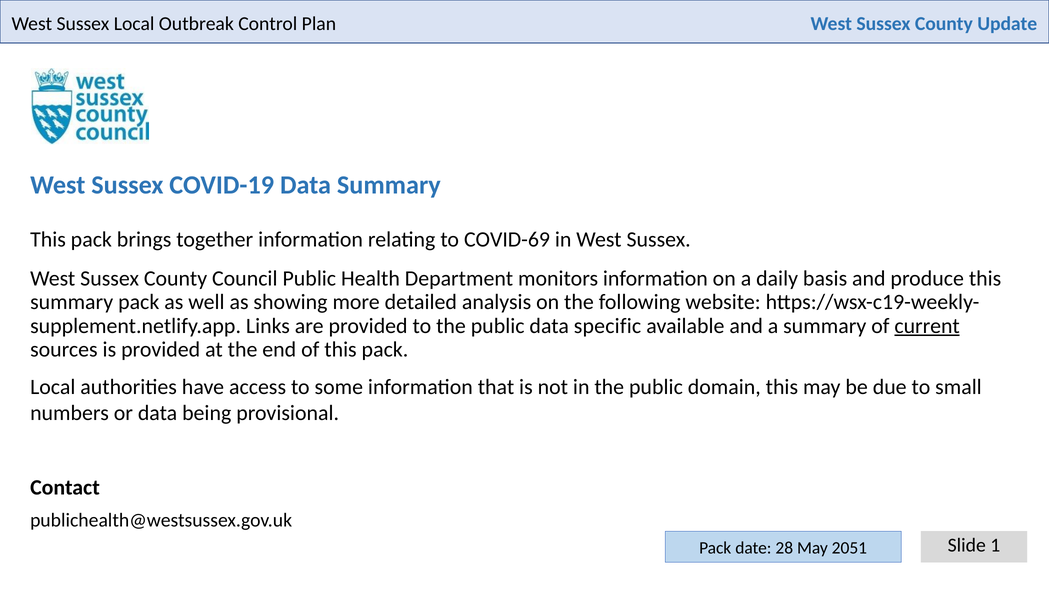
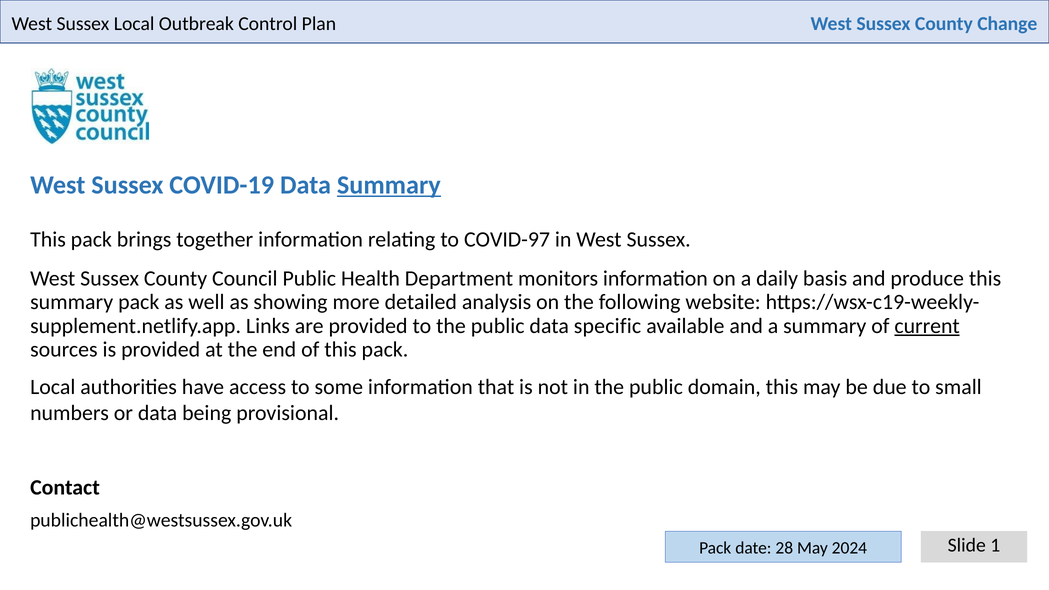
Update: Update -> Change
Summary at (389, 185) underline: none -> present
COVID-69: COVID-69 -> COVID-97
2051: 2051 -> 2024
